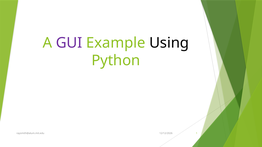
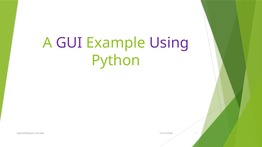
Using colour: black -> purple
